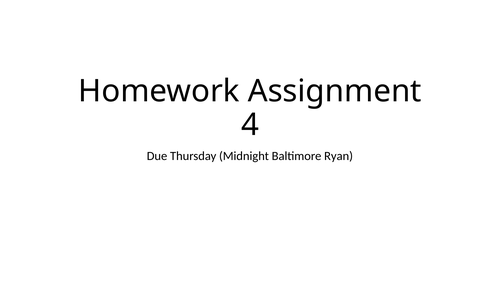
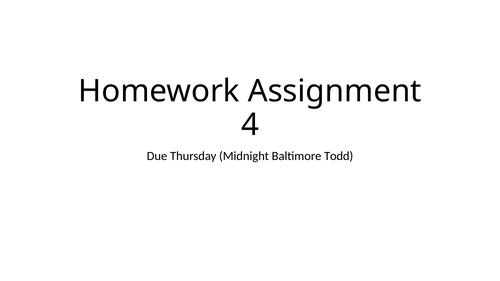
Ryan: Ryan -> Todd
